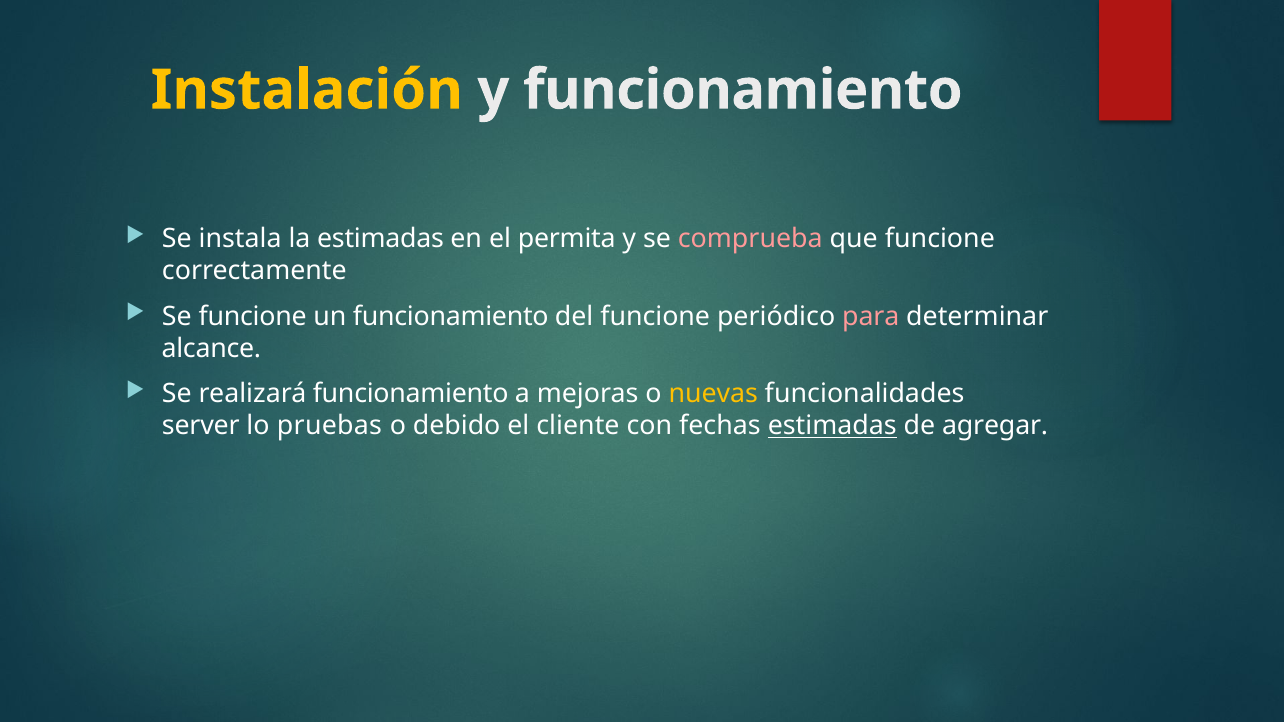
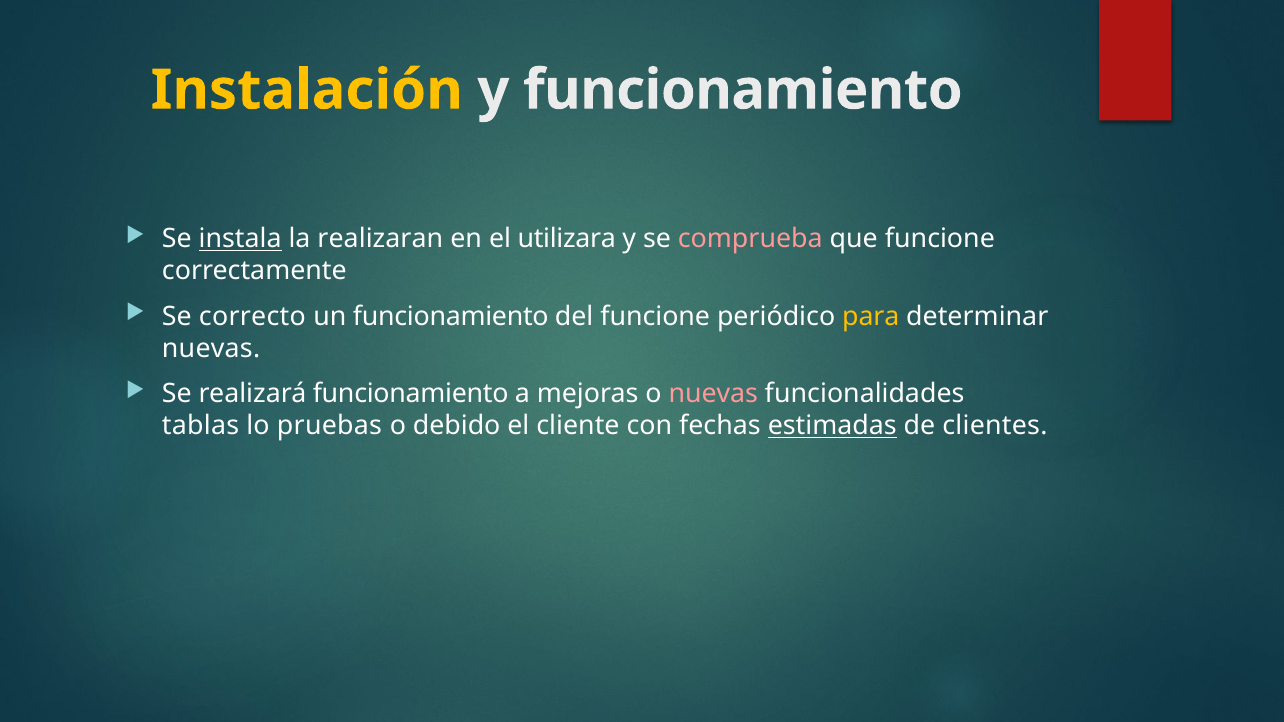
instala underline: none -> present
la estimadas: estimadas -> realizaran
permita: permita -> utilizara
Se funcione: funcione -> correcto
para colour: pink -> yellow
alcance at (211, 349): alcance -> nuevas
nuevas at (713, 394) colour: yellow -> pink
server: server -> tablas
agregar: agregar -> clientes
